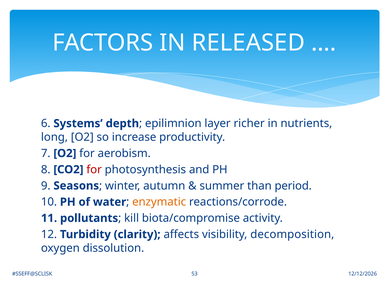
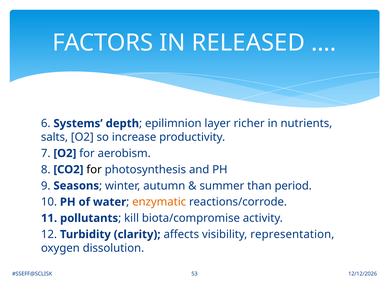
long: long -> salts
for at (94, 169) colour: red -> black
decomposition: decomposition -> representation
